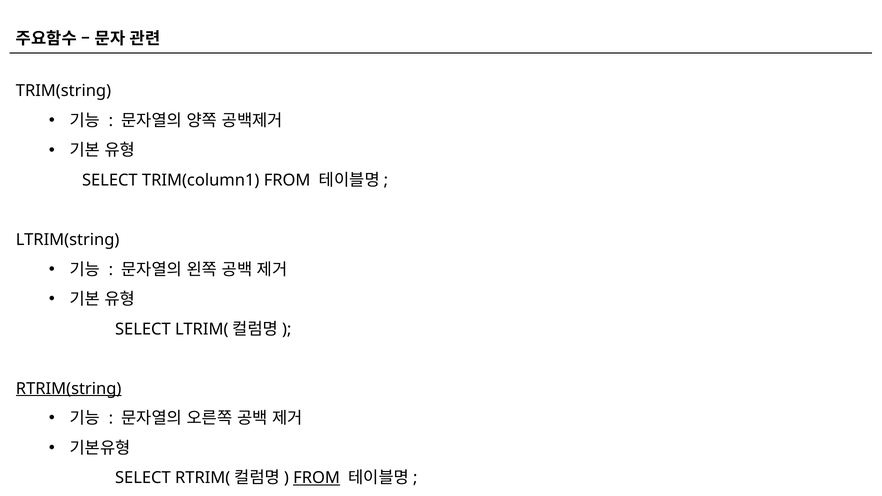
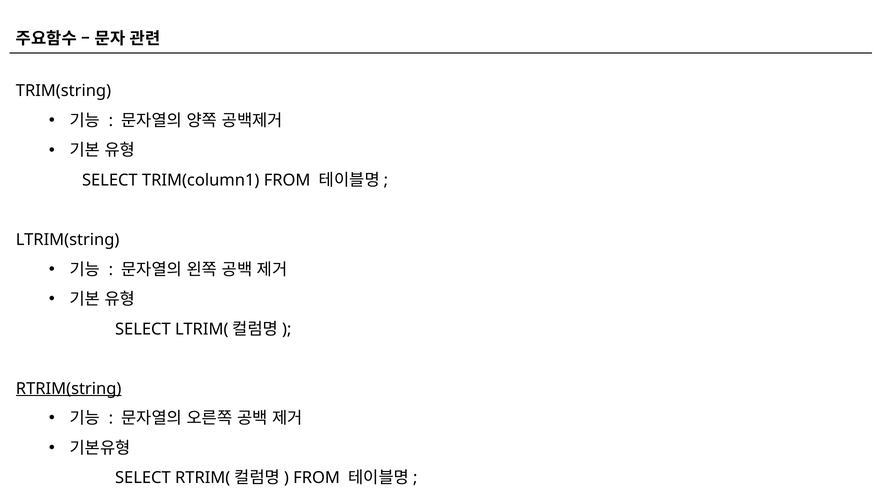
FROM at (317, 478) underline: present -> none
